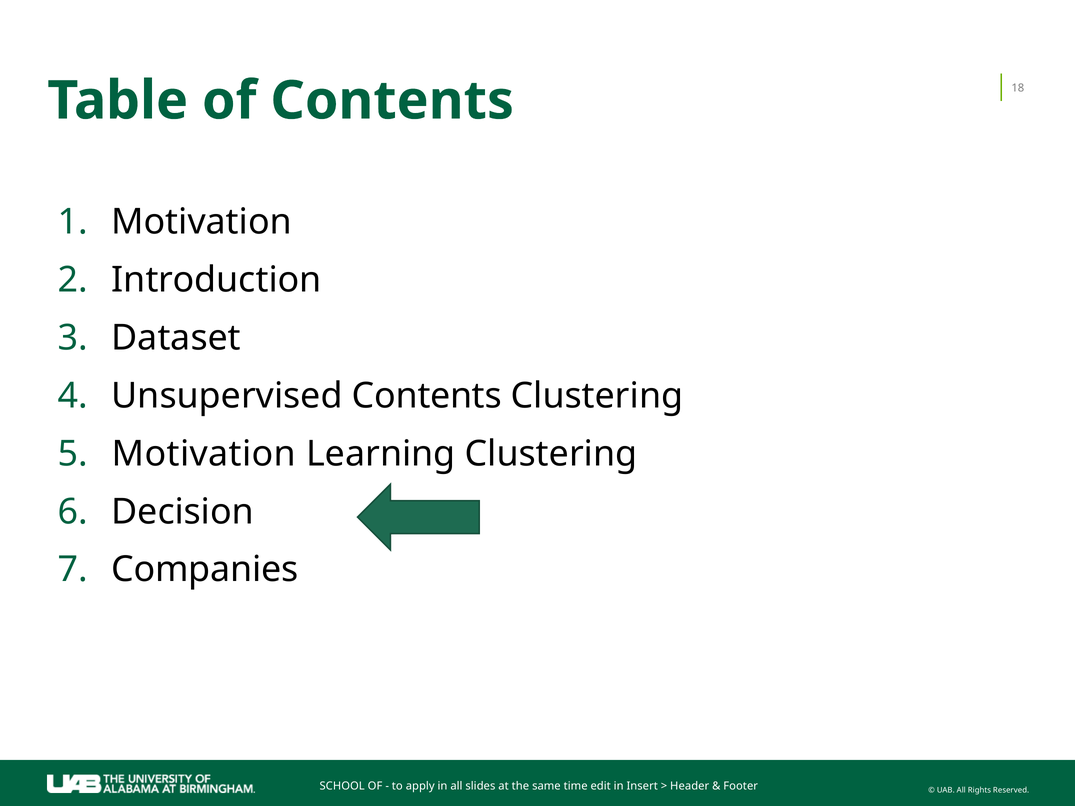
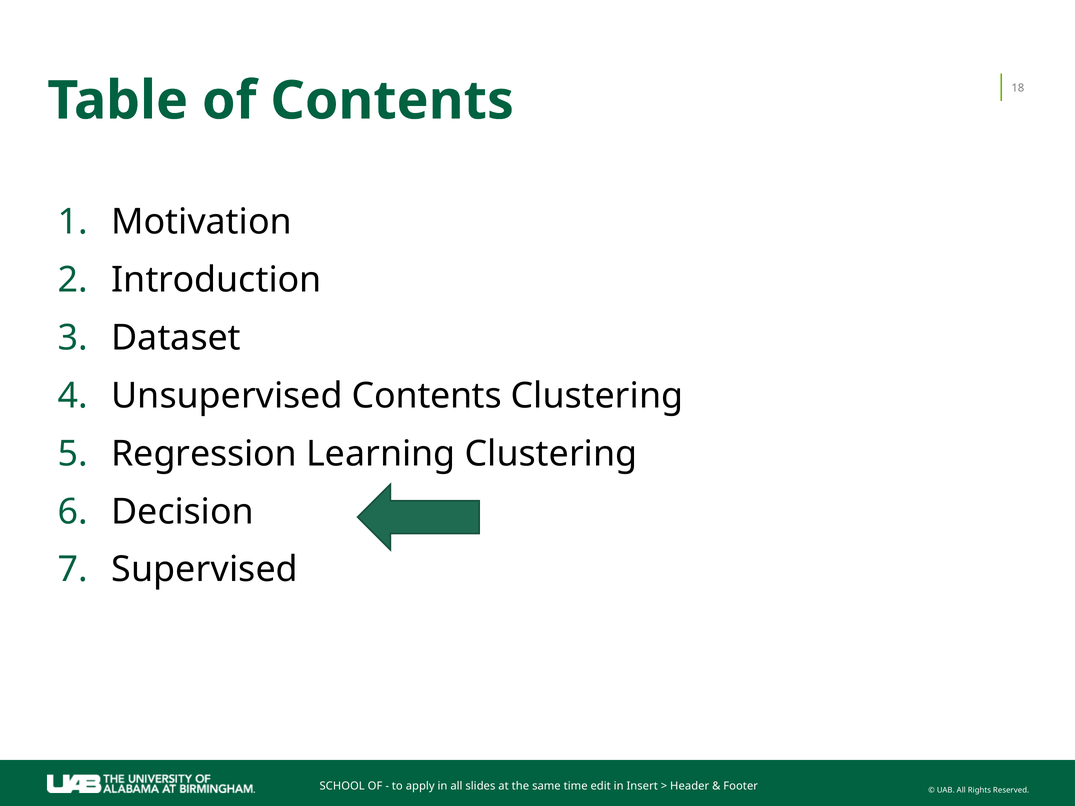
Motivation at (204, 454): Motivation -> Regression
Companies: Companies -> Supervised
